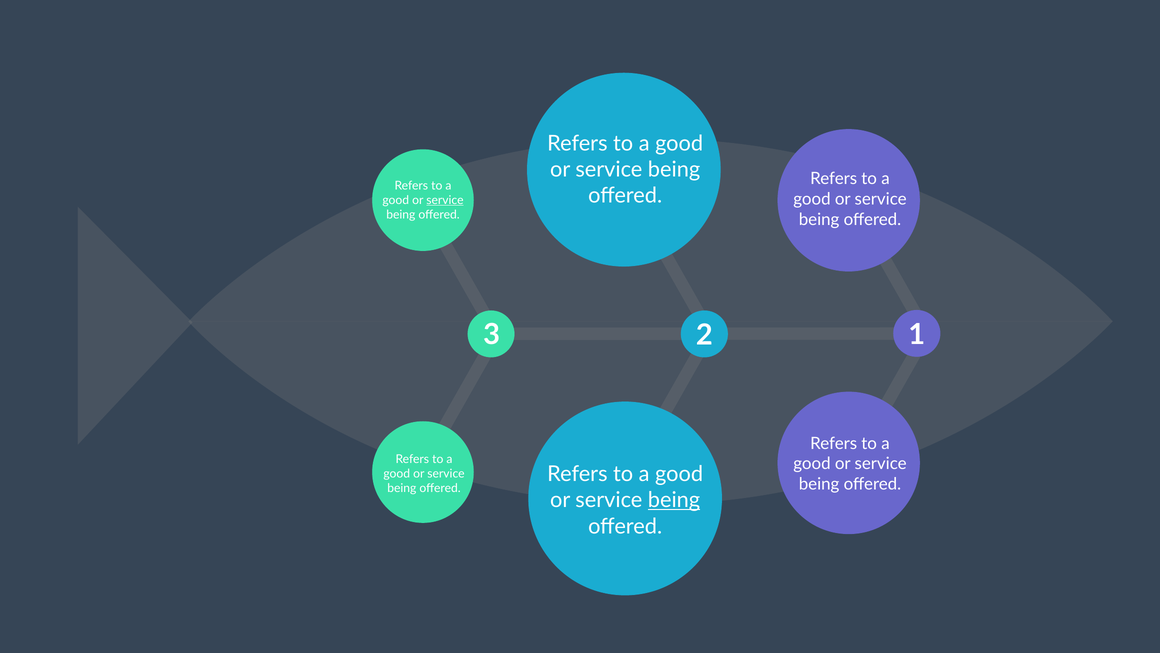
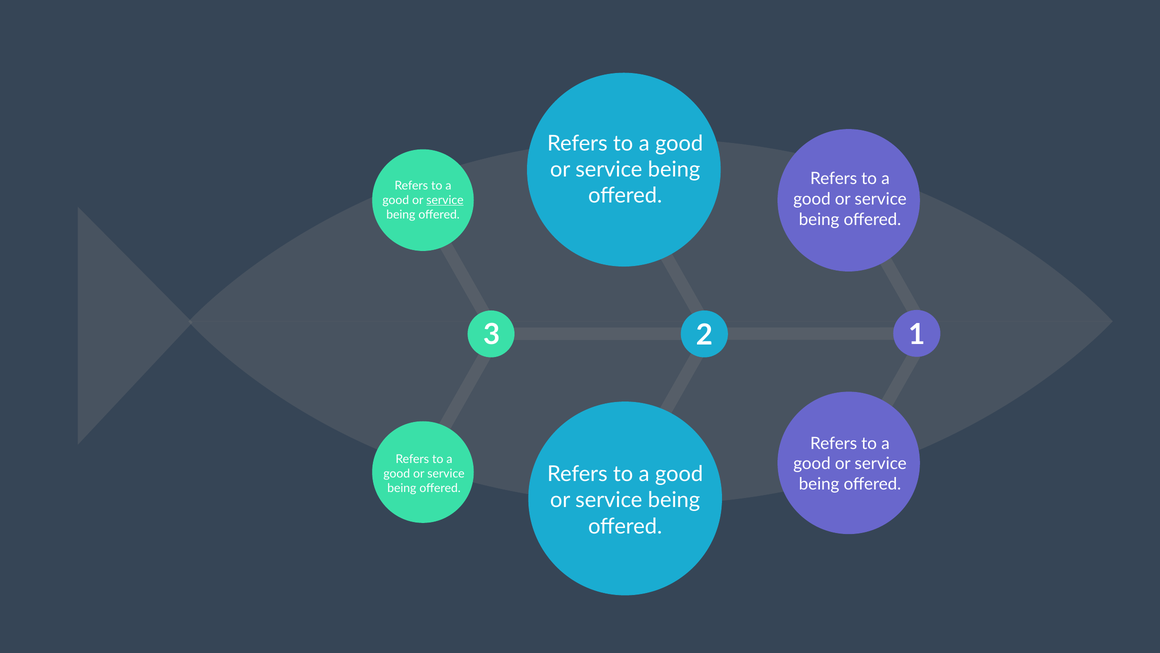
being at (674, 500) underline: present -> none
